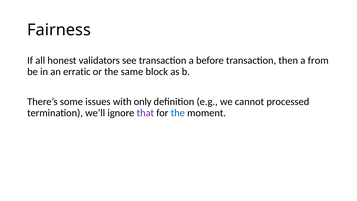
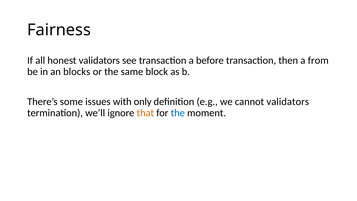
erratic: erratic -> blocks
cannot processed: processed -> validators
that colour: purple -> orange
